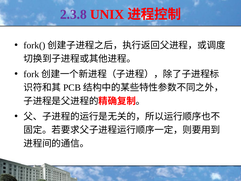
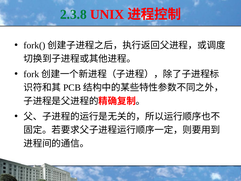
2.3.8 colour: purple -> green
